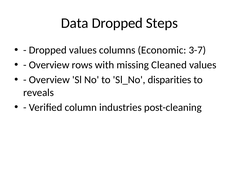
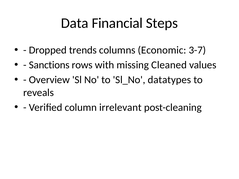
Data Dropped: Dropped -> Financial
Dropped values: values -> trends
Overview at (49, 65): Overview -> Sanctions
disparities: disparities -> datatypes
industries: industries -> irrelevant
